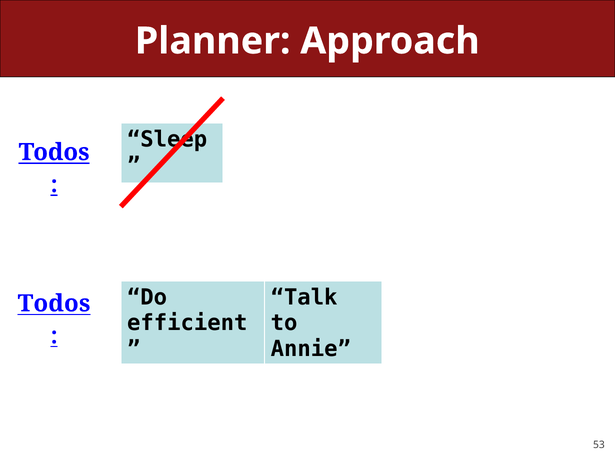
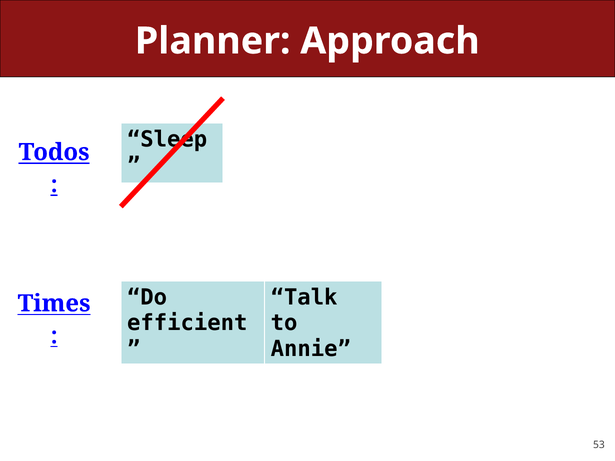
Todos at (54, 304): Todos -> Times
